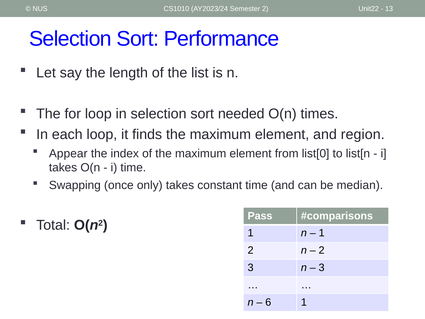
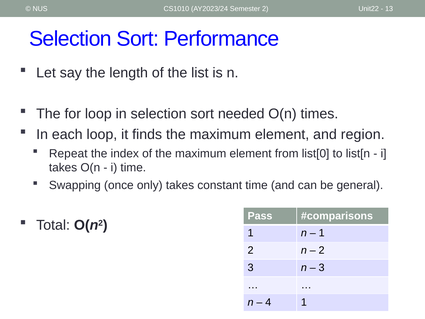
Appear: Appear -> Repeat
median: median -> general
6: 6 -> 4
